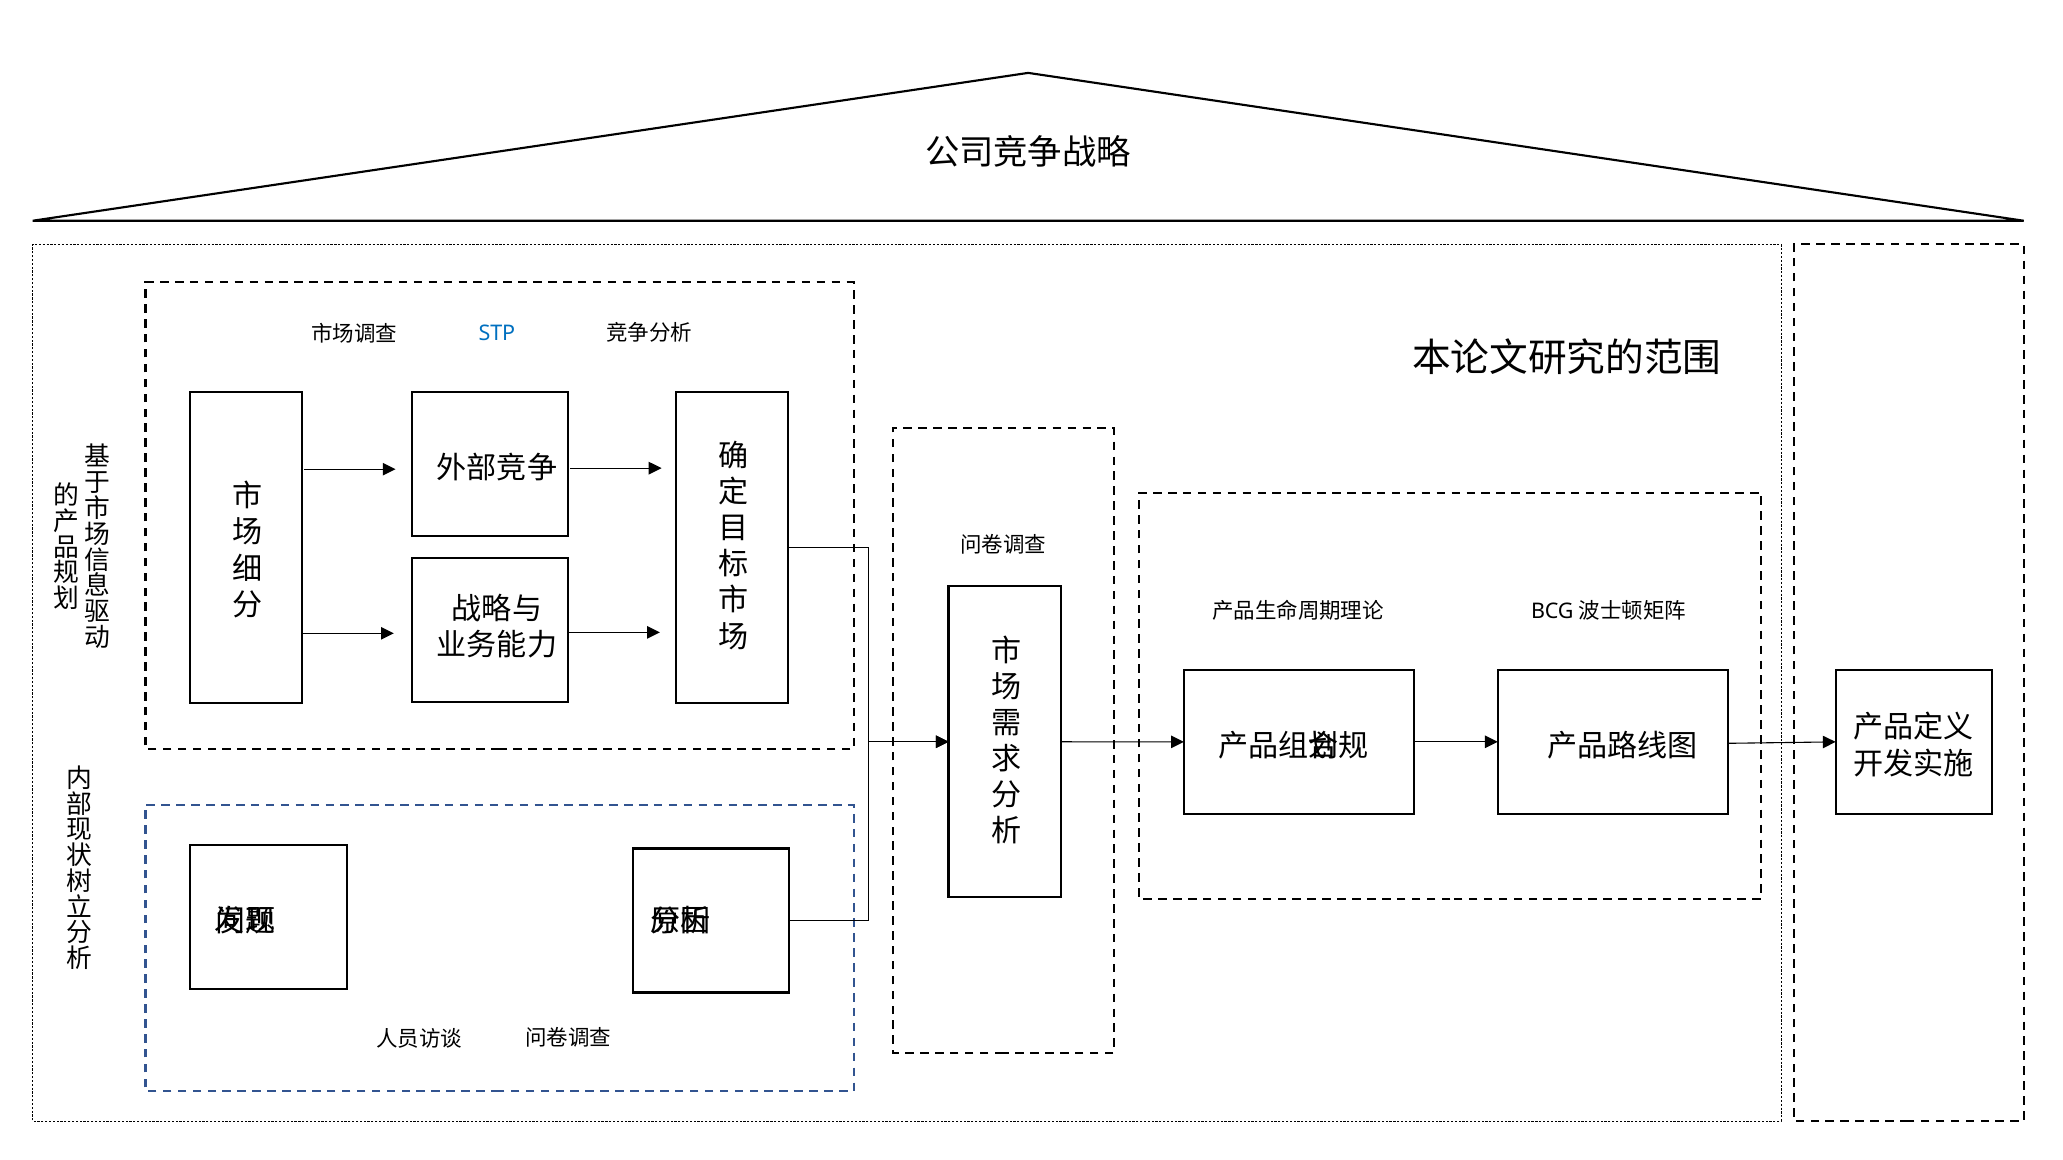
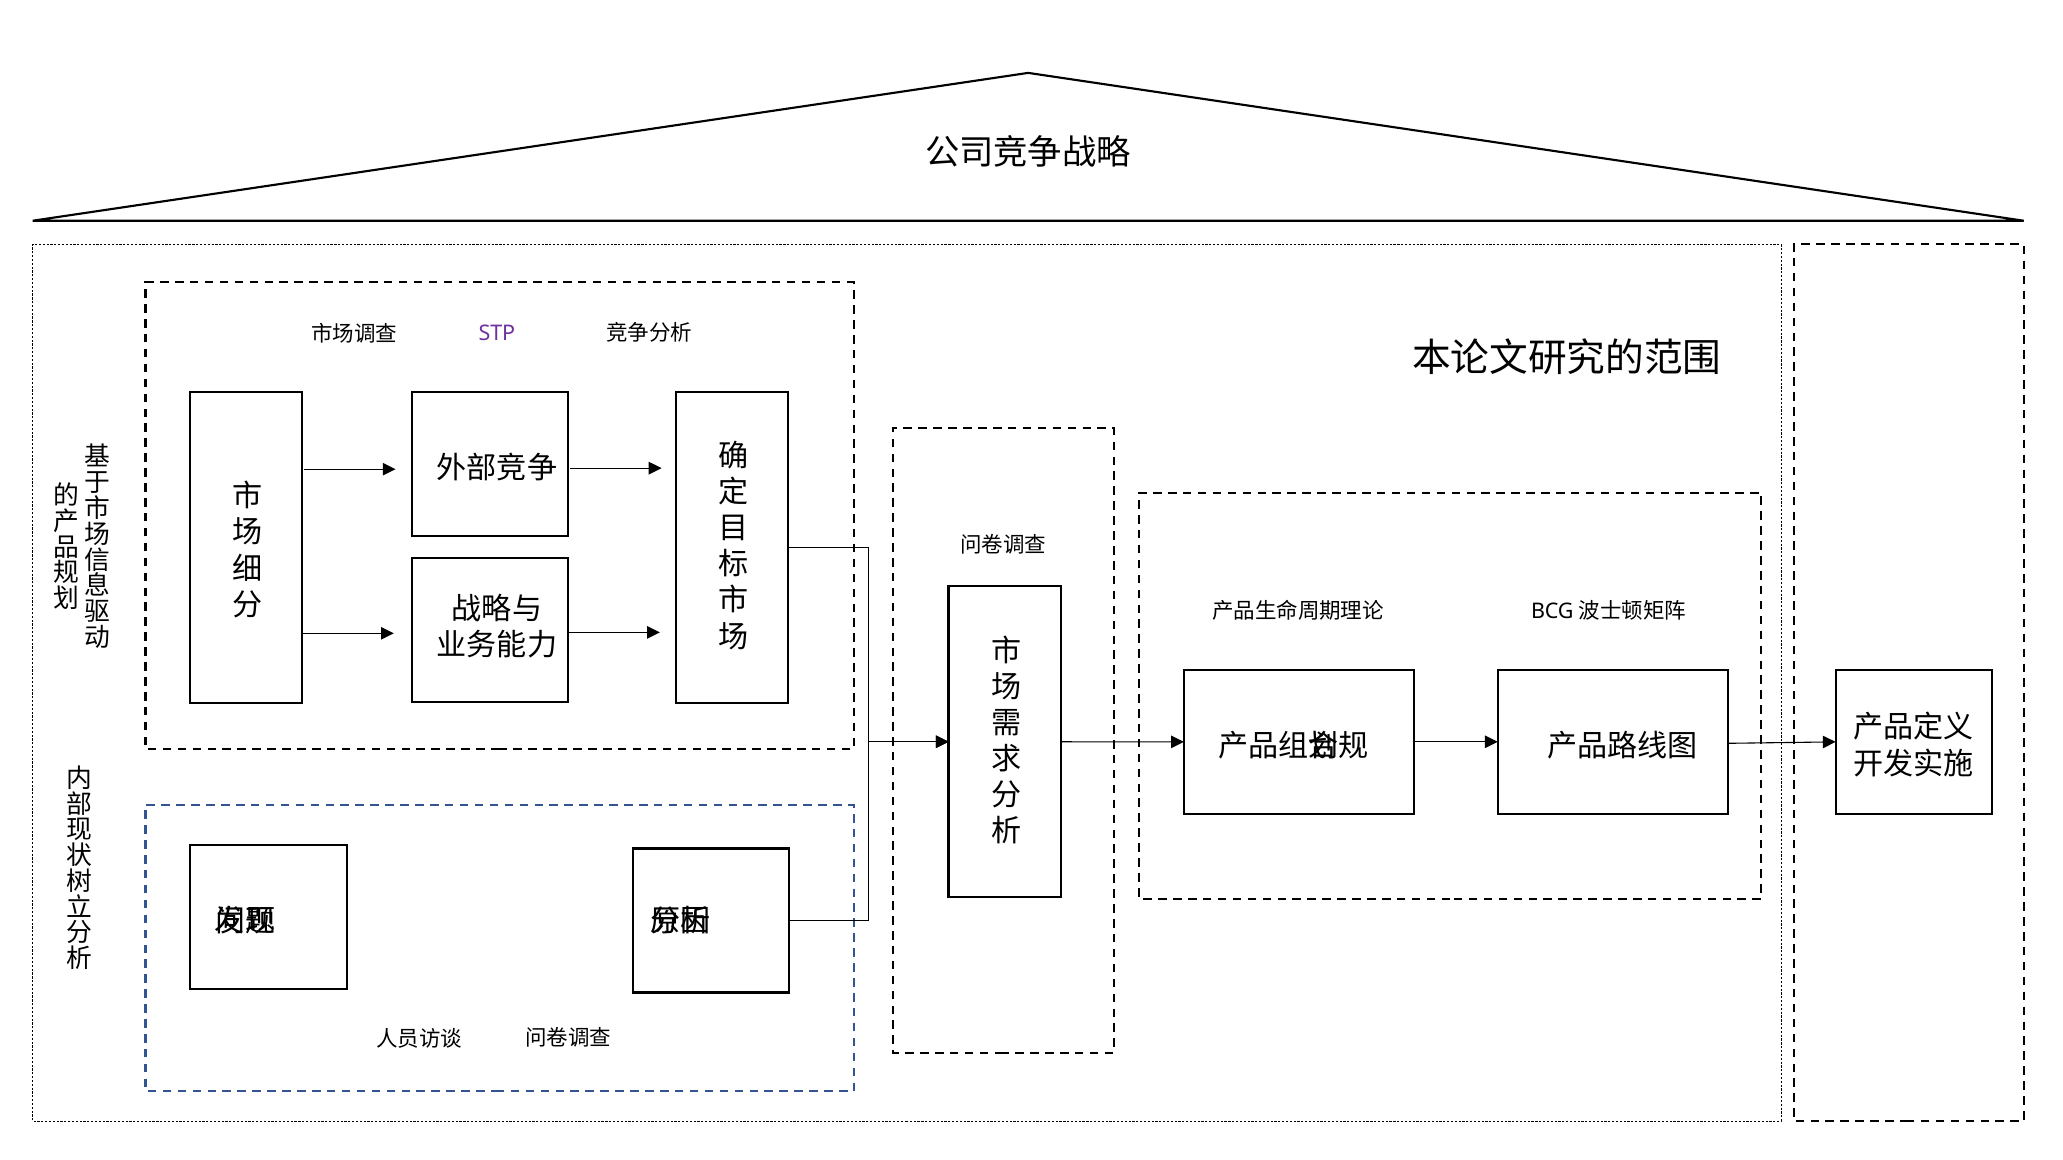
STP colour: blue -> purple
